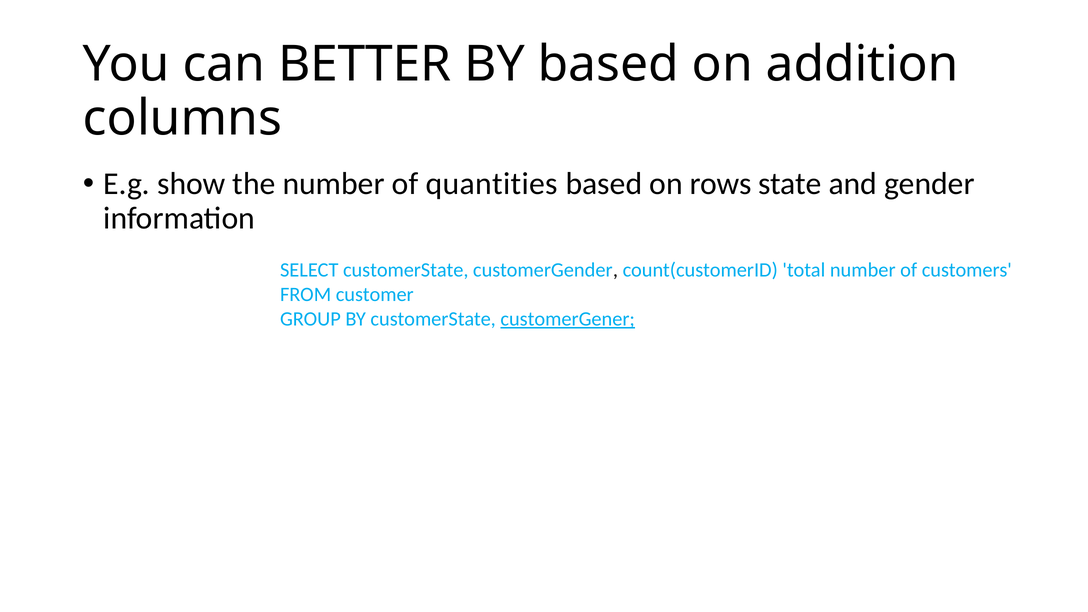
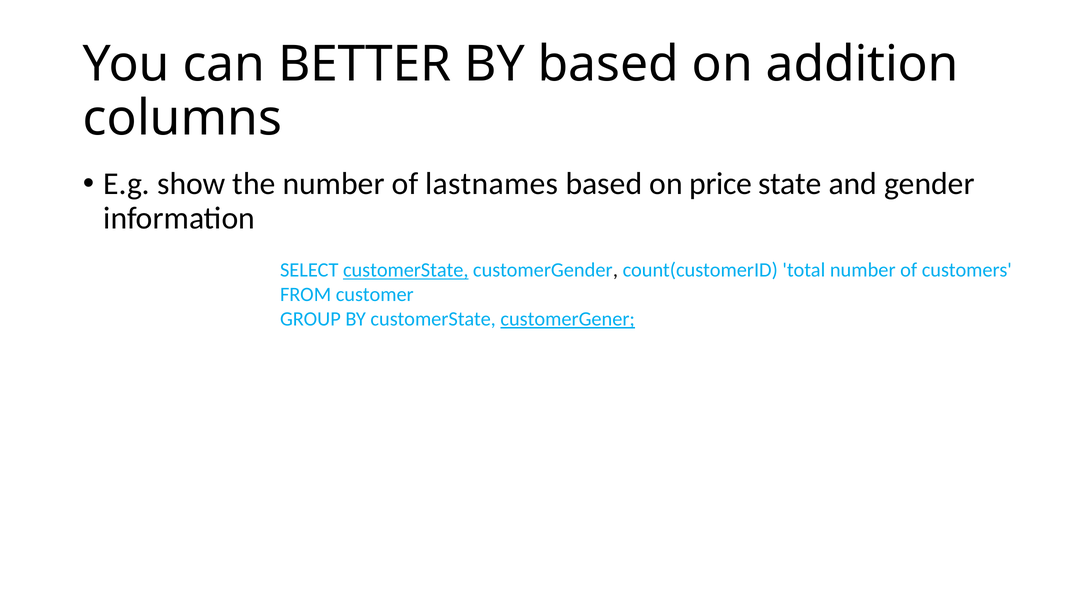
quantities: quantities -> lastnames
rows: rows -> price
customerState at (406, 270) underline: none -> present
